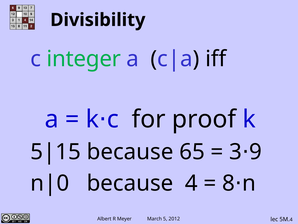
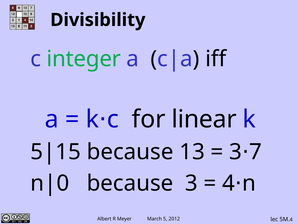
proof: proof -> linear
65: 65 -> 13
9: 9 -> 7
because 4: 4 -> 3
8: 8 -> 4
